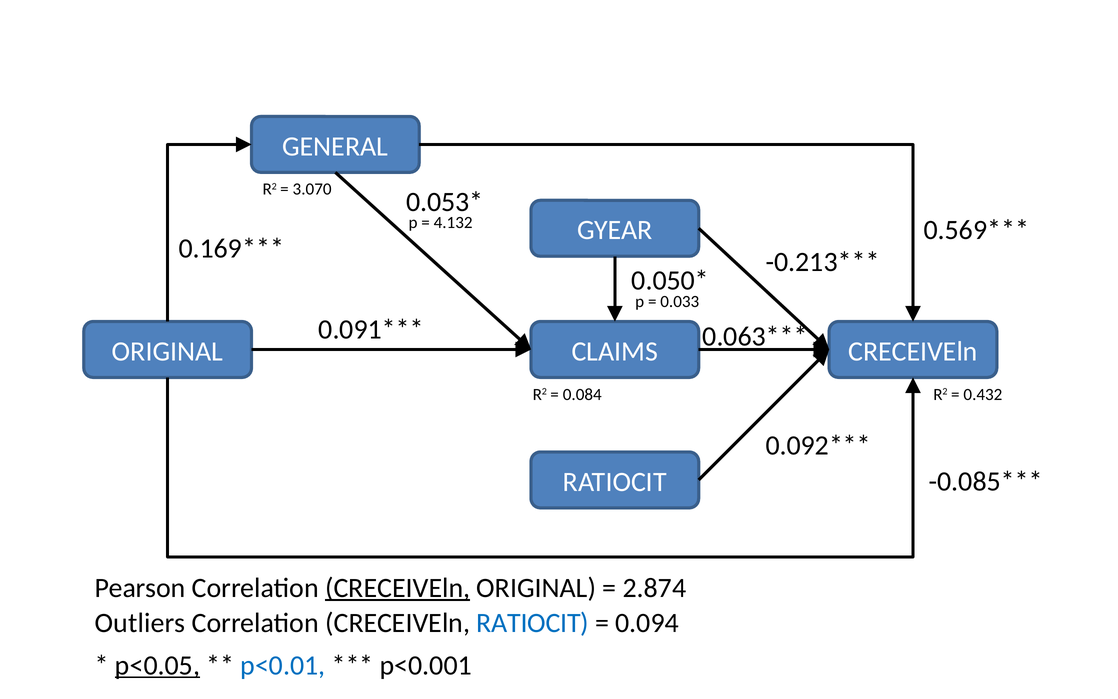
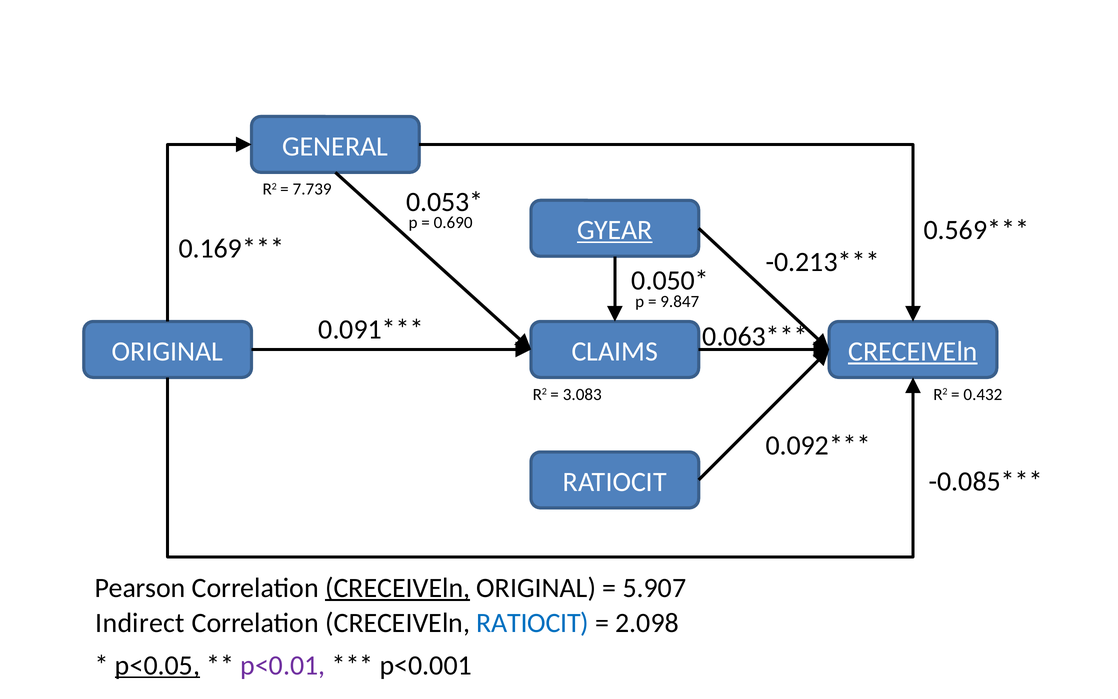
3.070: 3.070 -> 7.739
4.132: 4.132 -> 0.690
GYEAR underline: none -> present
0.033: 0.033 -> 9.847
CRECEIVEln at (913, 351) underline: none -> present
0.084: 0.084 -> 3.083
2.874: 2.874 -> 5.907
Outliers: Outliers -> Indirect
0.094: 0.094 -> 2.098
p<0.01 colour: blue -> purple
